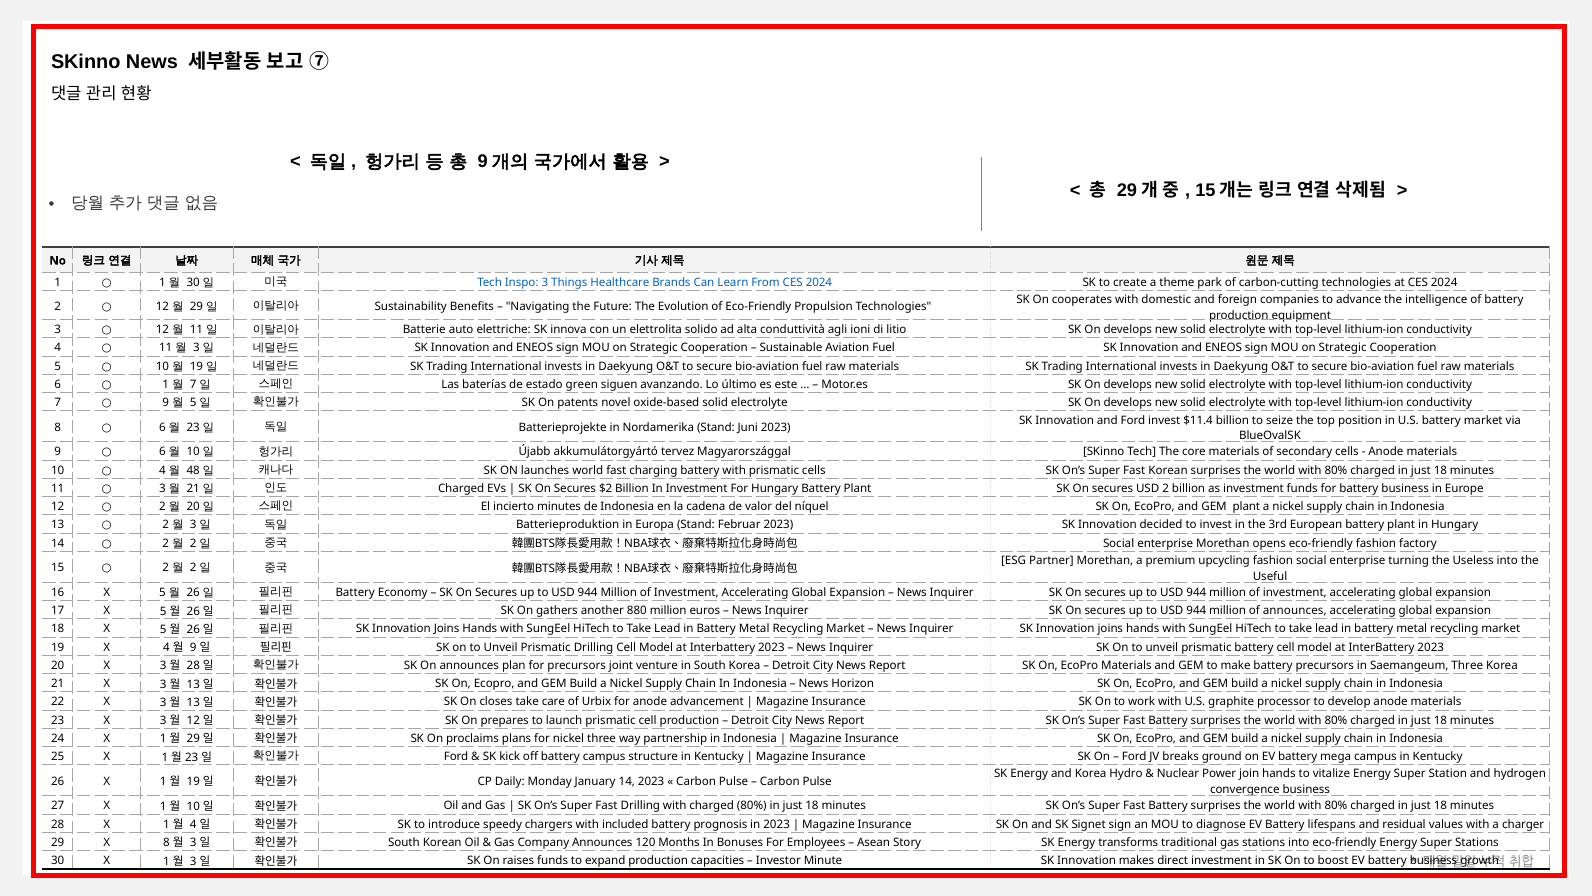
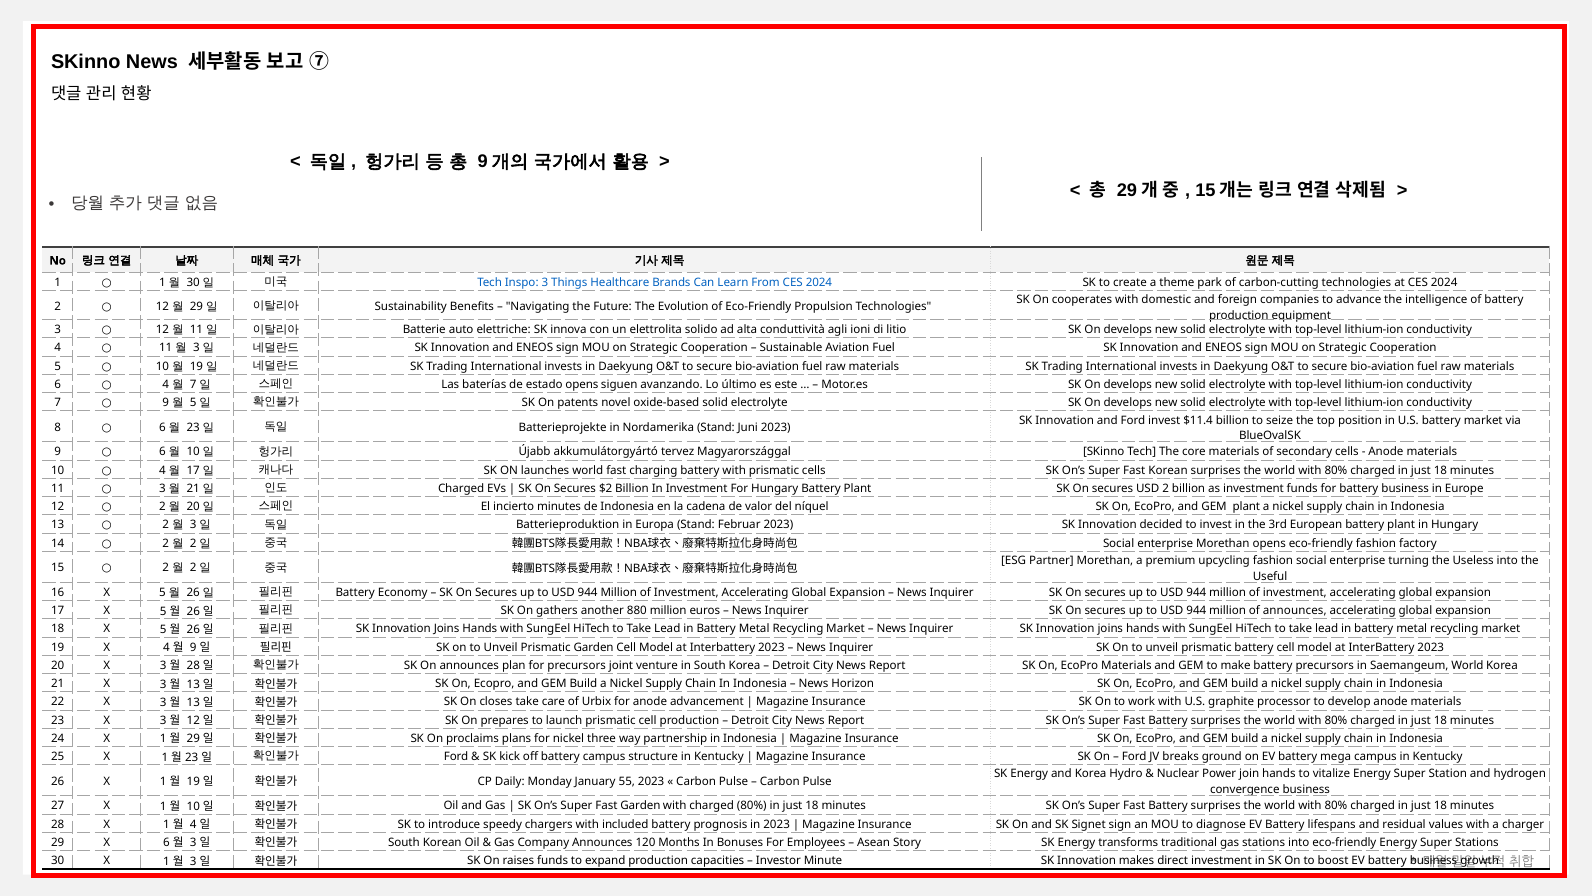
1 at (166, 384): 1 -> 4
estado green: green -> opens
48 at (193, 470): 48 -> 17
Prismatic Drilling: Drilling -> Garden
Saemangeum Three: Three -> World
January 14: 14 -> 55
Fast Drilling: Drilling -> Garden
X 8: 8 -> 6
